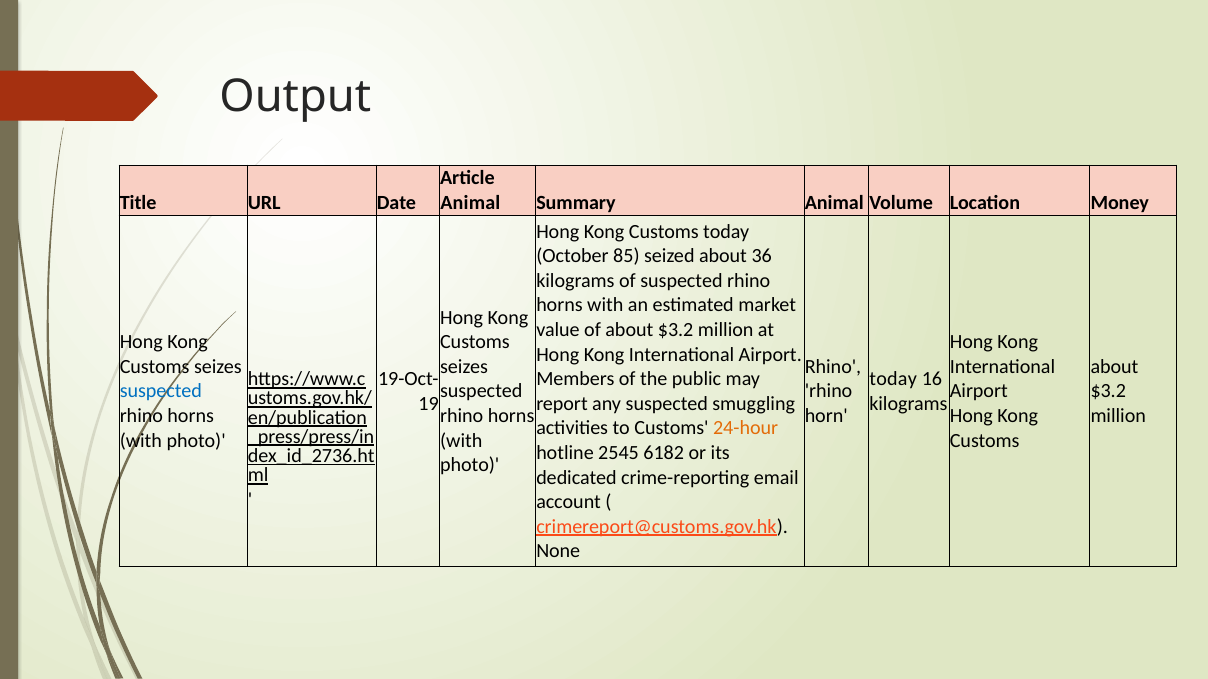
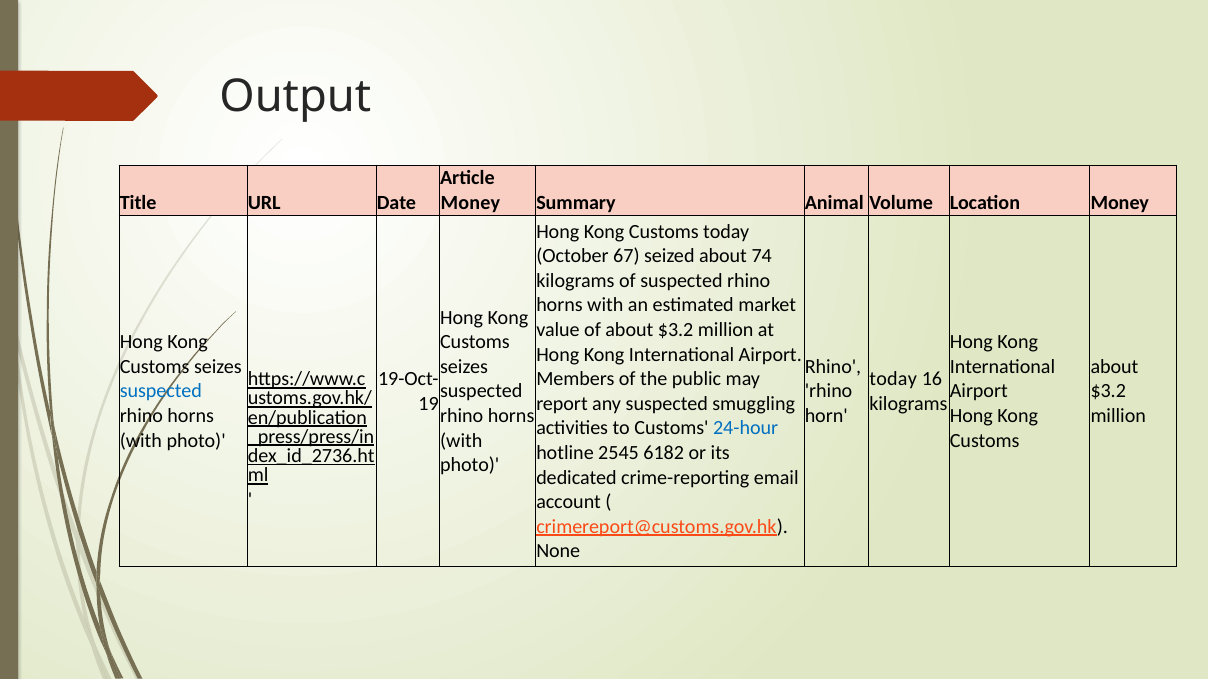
Animal at (470, 203): Animal -> Money
85: 85 -> 67
36: 36 -> 74
24-hour colour: orange -> blue
